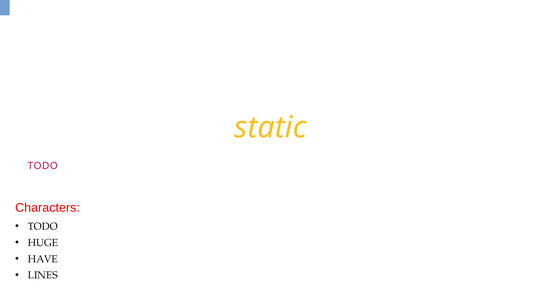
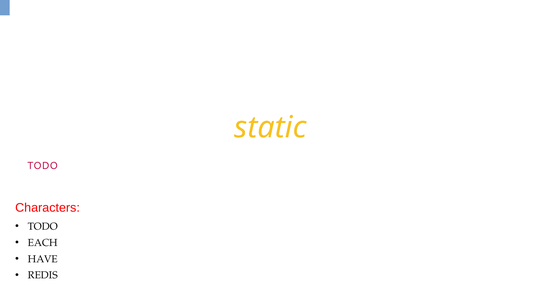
HUGE: HUGE -> EACH
LINES: LINES -> REDIS
